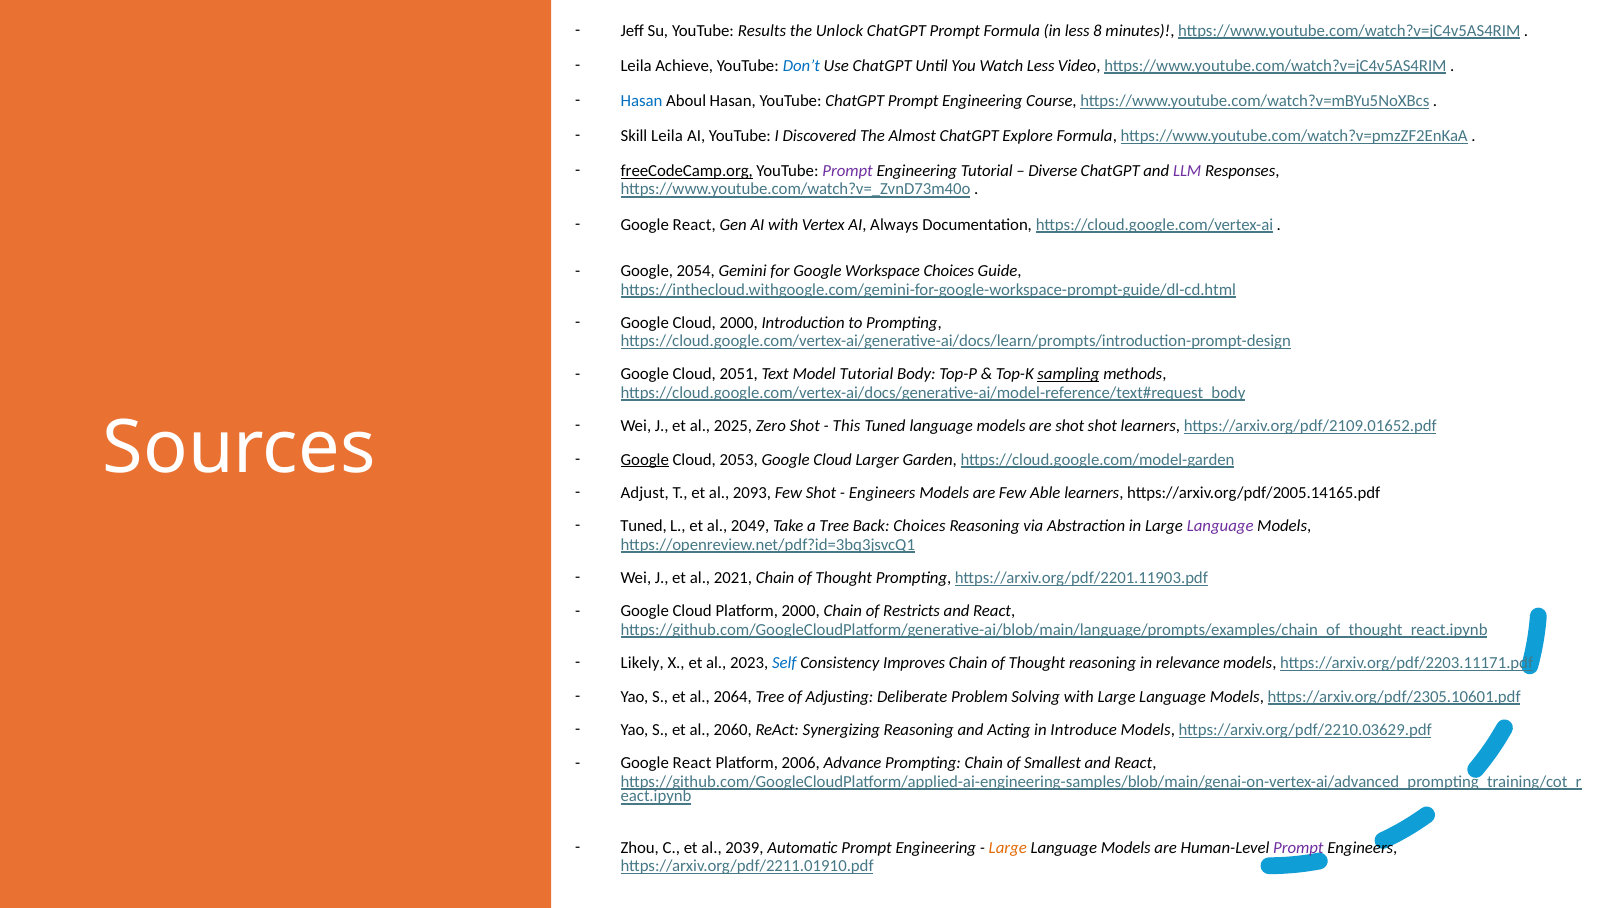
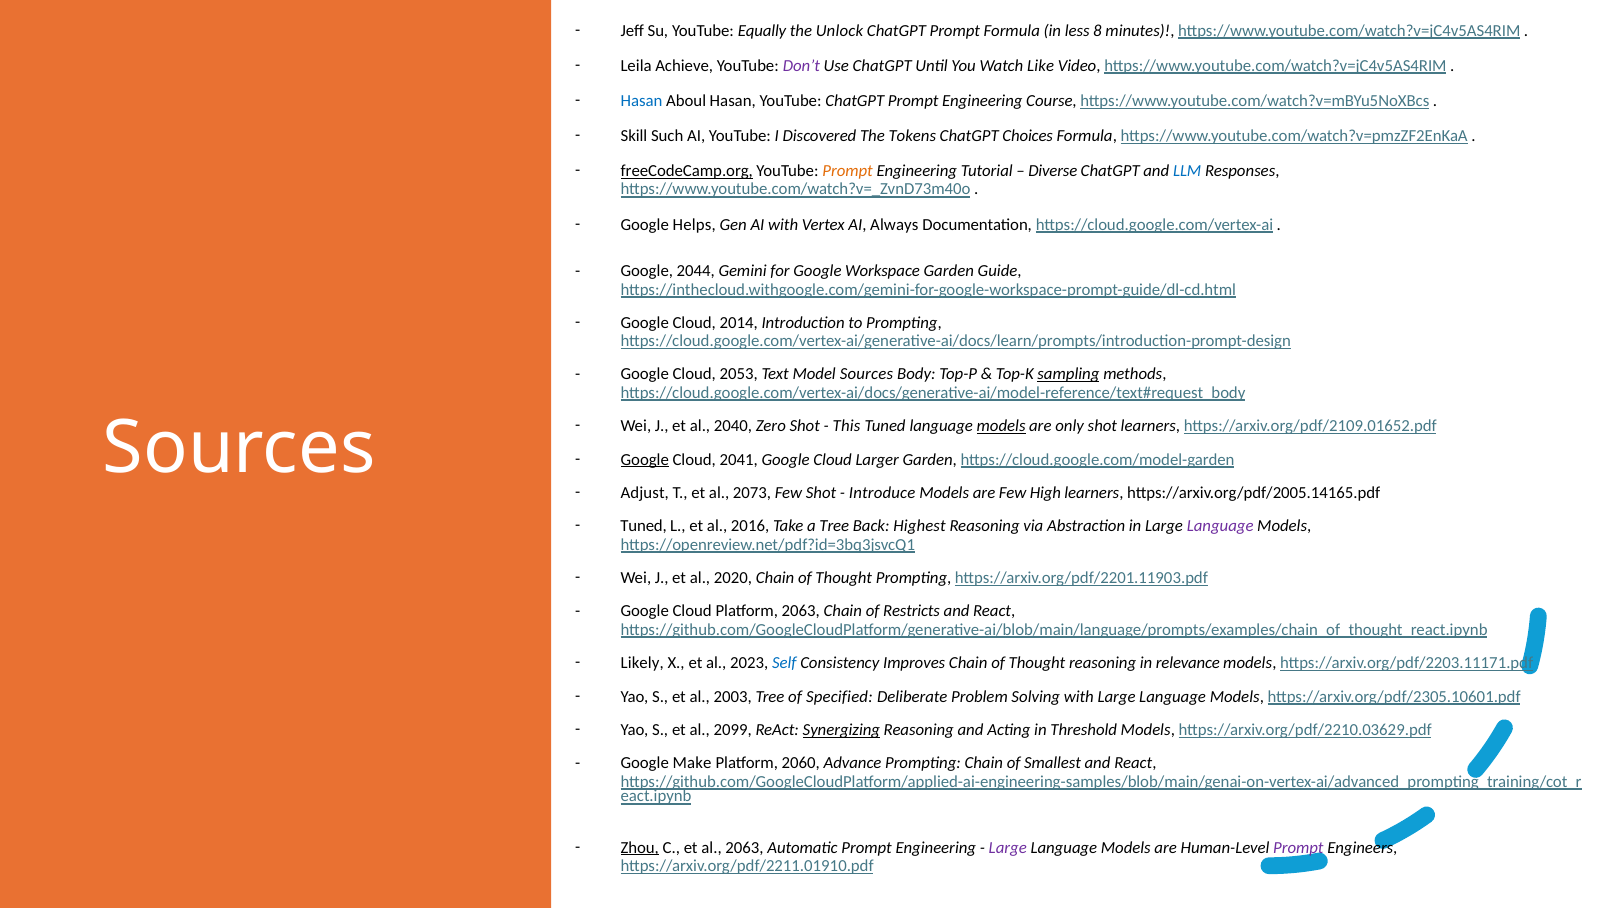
Results: Results -> Equally
Don’t colour: blue -> purple
Watch Less: Less -> Like
Skill Leila: Leila -> Such
Almost: Almost -> Tokens
Explore: Explore -> Choices
Prompt at (848, 171) colour: purple -> orange
LLM colour: purple -> blue
React at (694, 224): React -> Helps
2054: 2054 -> 2044
Workspace Choices: Choices -> Garden
Cloud 2000: 2000 -> 2014
2051: 2051 -> 2053
Model Tutorial: Tutorial -> Sources
2025: 2025 -> 2040
models at (1001, 426) underline: none -> present
are shot: shot -> only
2053: 2053 -> 2041
2093: 2093 -> 2073
Engineers at (882, 493): Engineers -> Introduce
Able: Able -> High
2049: 2049 -> 2016
Back Choices: Choices -> Highest
2021: 2021 -> 2020
Platform 2000: 2000 -> 2063
2064: 2064 -> 2003
Adjusting: Adjusting -> Specified
2060: 2060 -> 2099
Synergizing underline: none -> present
Introduce: Introduce -> Threshold
React at (692, 763): React -> Make
2006: 2006 -> 2060
Zhou underline: none -> present
al 2039: 2039 -> 2063
Large at (1008, 847) colour: orange -> purple
